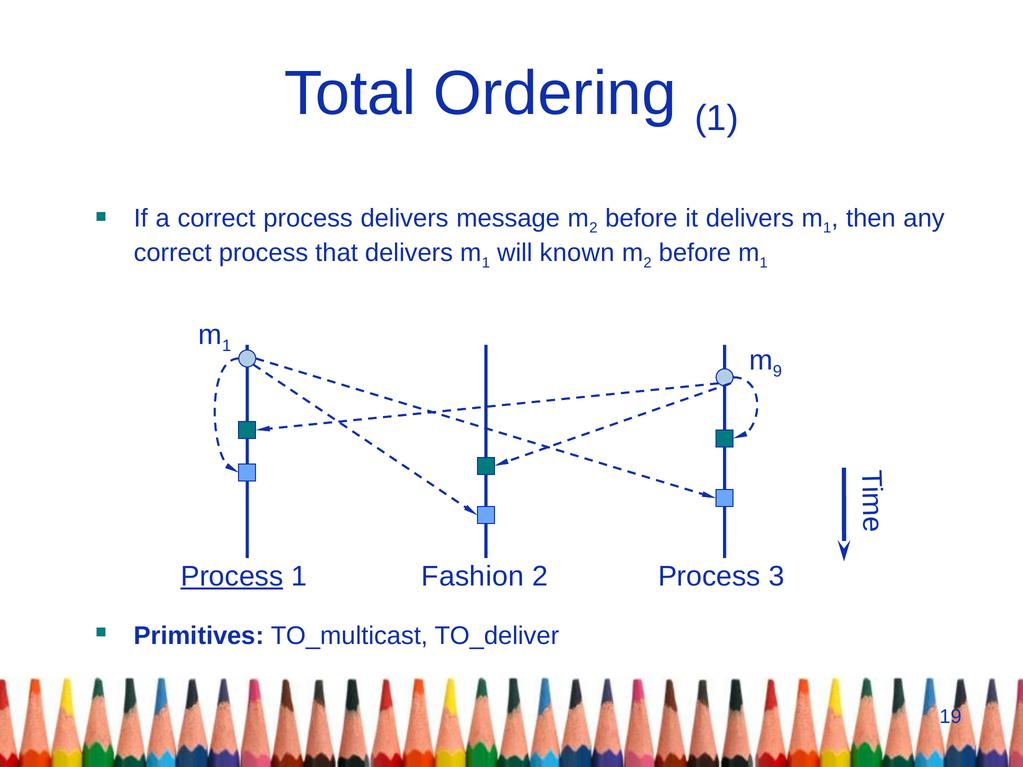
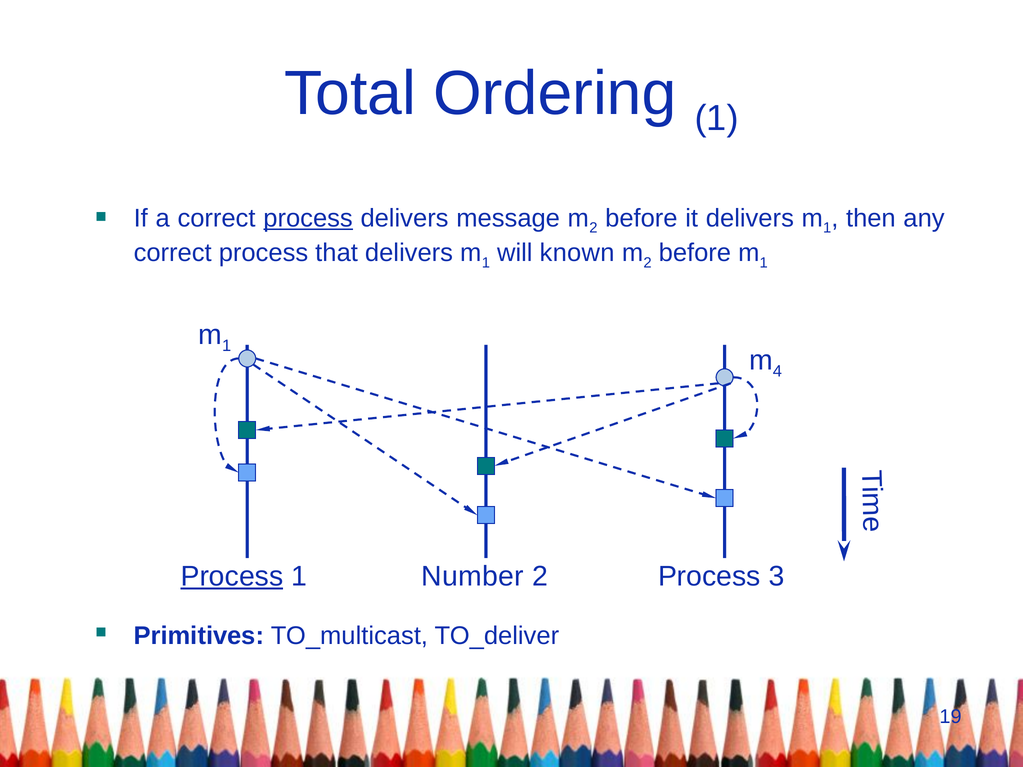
process at (308, 218) underline: none -> present
9: 9 -> 4
Fashion: Fashion -> Number
